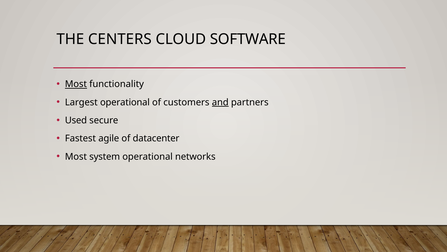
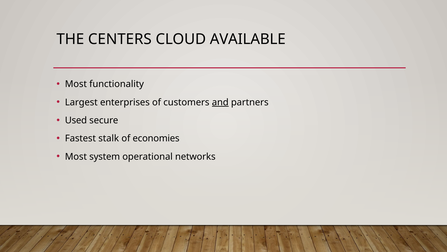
SOFTWARE: SOFTWARE -> AVAILABLE
Most at (76, 84) underline: present -> none
Largest operational: operational -> enterprises
agile: agile -> stalk
datacenter: datacenter -> economies
